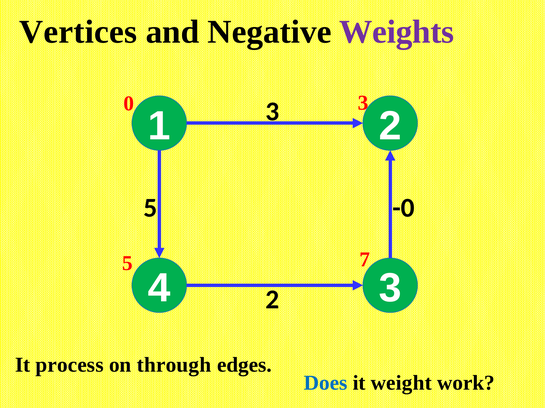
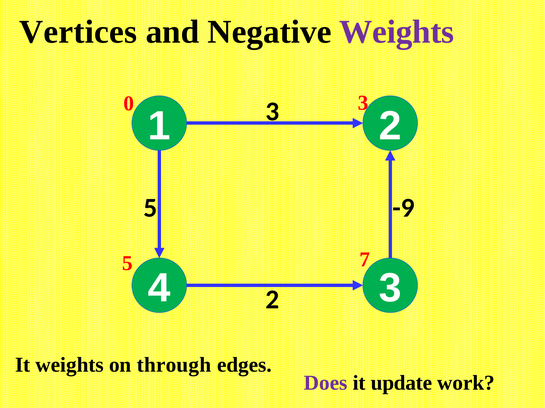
-0: -0 -> -9
It process: process -> weights
Does colour: blue -> purple
weight: weight -> update
